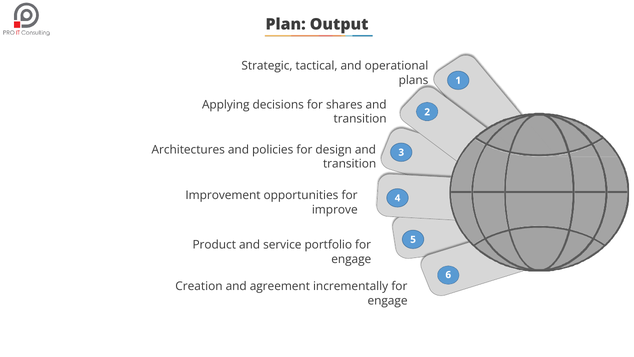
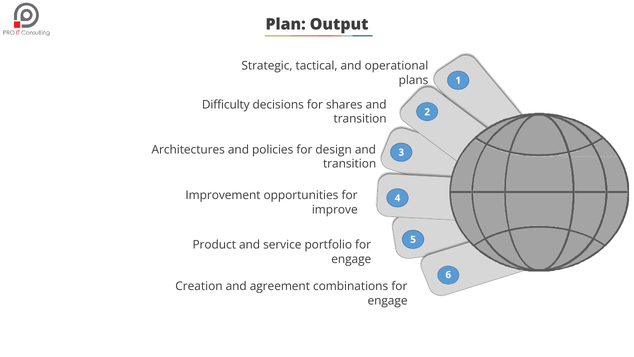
Applying: Applying -> Difficulty
incrementally: incrementally -> combinations
